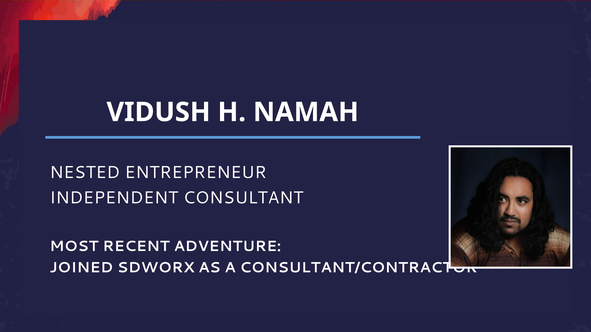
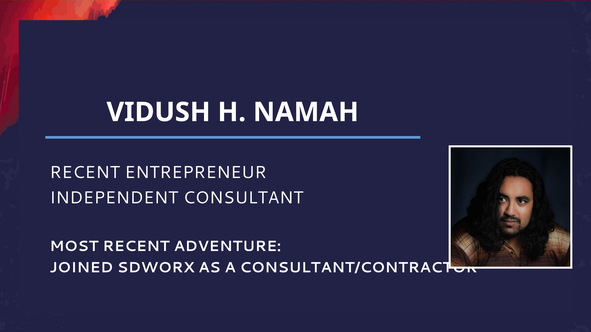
NESTED at (85, 173): NESTED -> RECENT
